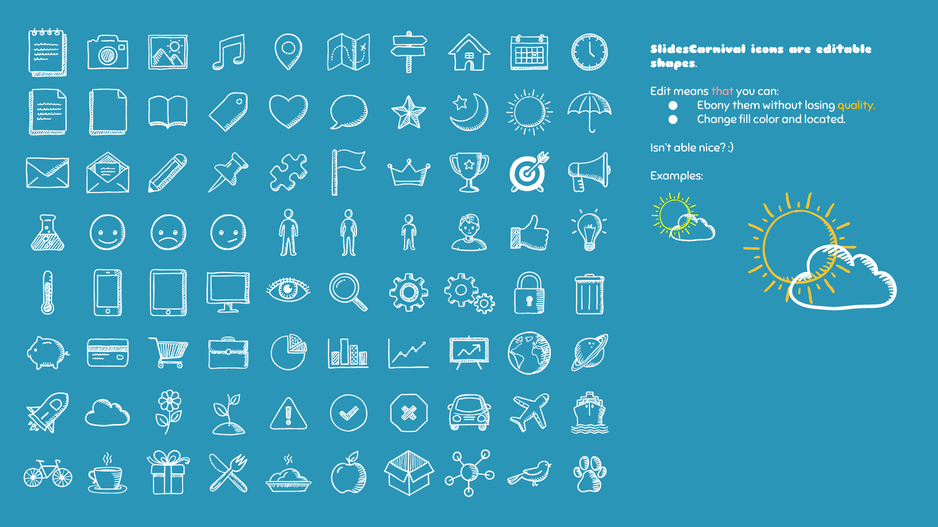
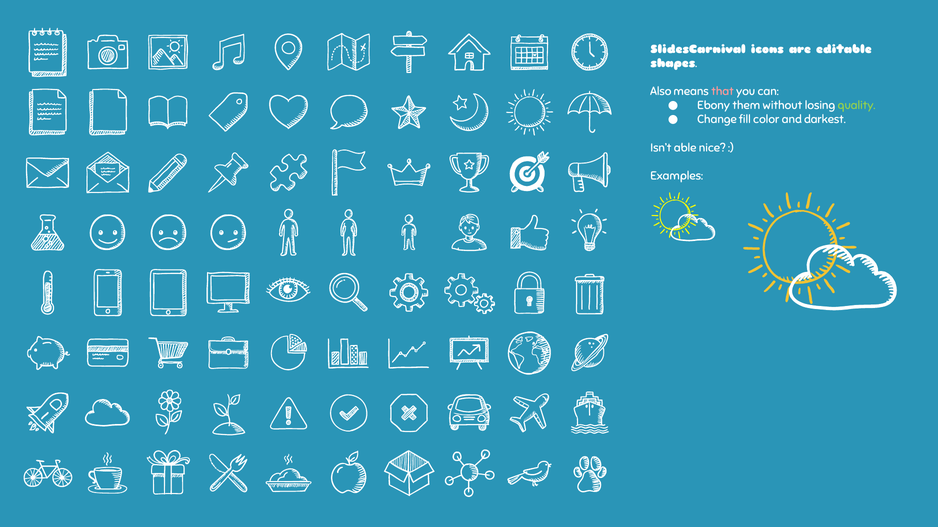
Edit: Edit -> Also
quality colour: yellow -> light green
located: located -> darkest
